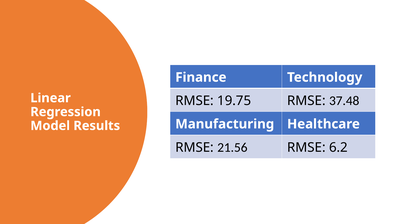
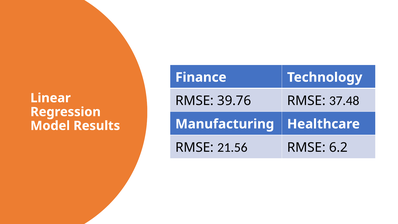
19.75: 19.75 -> 39.76
